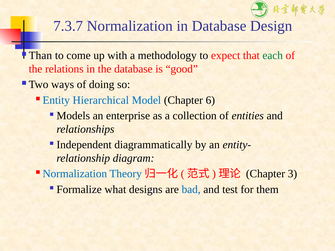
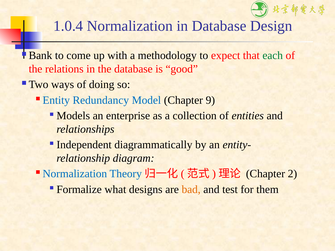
7.3.7: 7.3.7 -> 1.0.4
Than: Than -> Bank
Hierarchical: Hierarchical -> Redundancy
6: 6 -> 9
3: 3 -> 2
bad colour: blue -> orange
